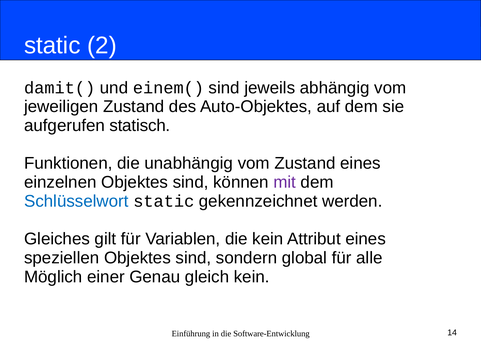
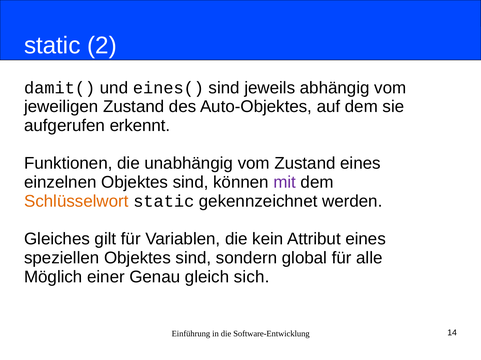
einem(: einem( -> eines(
statisch: statisch -> erkennt
Schlüsselwort colour: blue -> orange
gleich kein: kein -> sich
